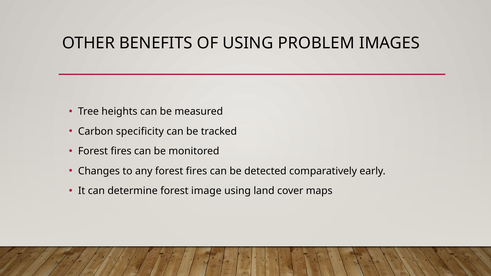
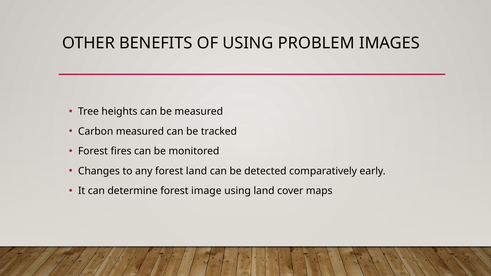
Carbon specificity: specificity -> measured
any forest fires: fires -> land
